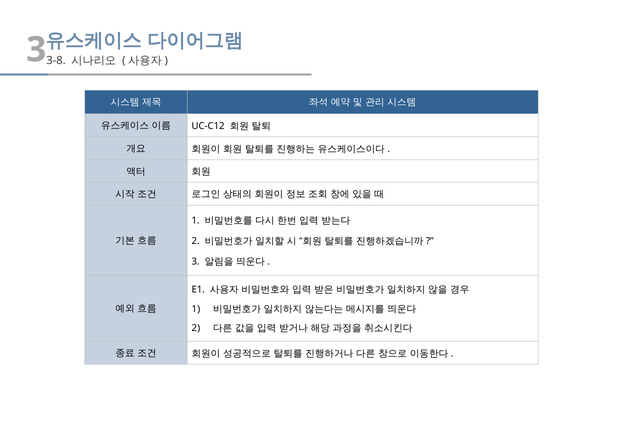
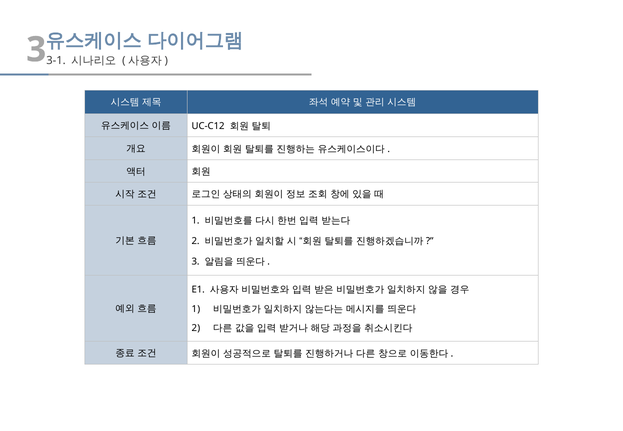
3-8: 3-8 -> 3-1
